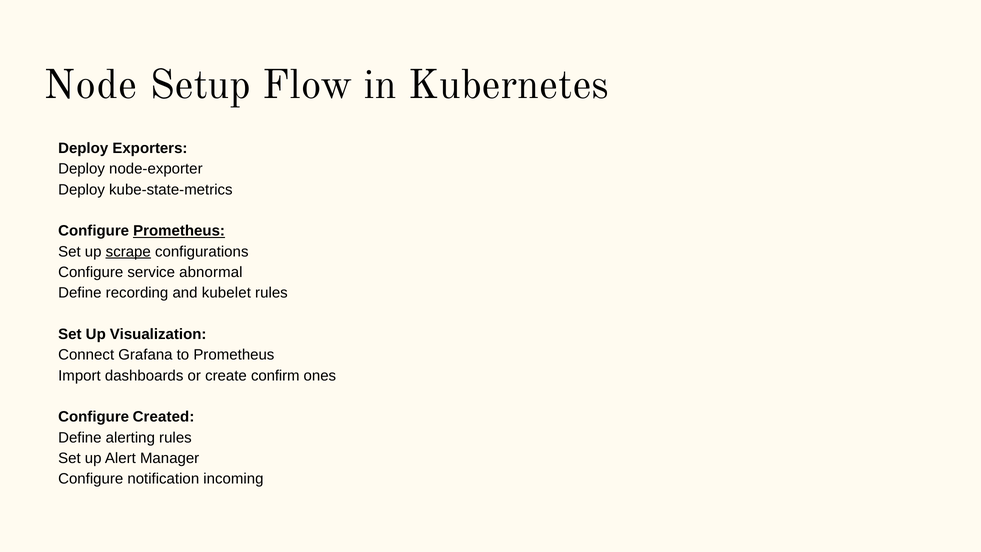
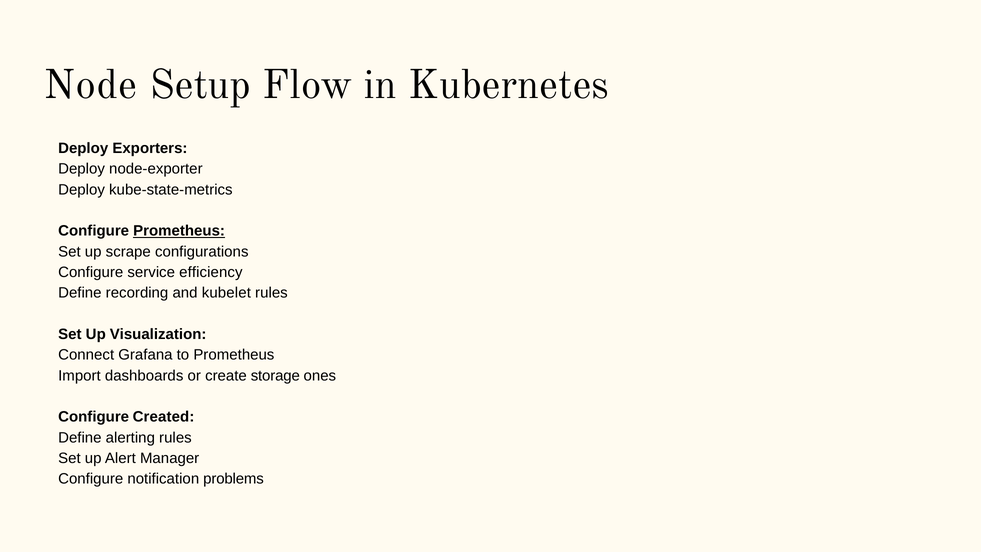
scrape underline: present -> none
abnormal: abnormal -> efficiency
confirm: confirm -> storage
incoming: incoming -> problems
